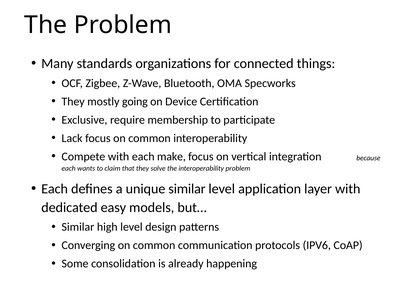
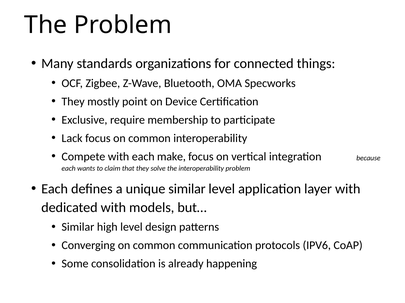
going: going -> point
dedicated easy: easy -> with
